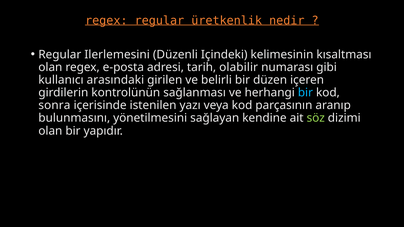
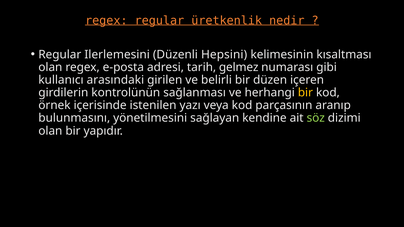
Içindeki: Içindeki -> Hepsini
olabilir: olabilir -> gelmez
bir at (305, 93) colour: light blue -> yellow
sonra: sonra -> örnek
